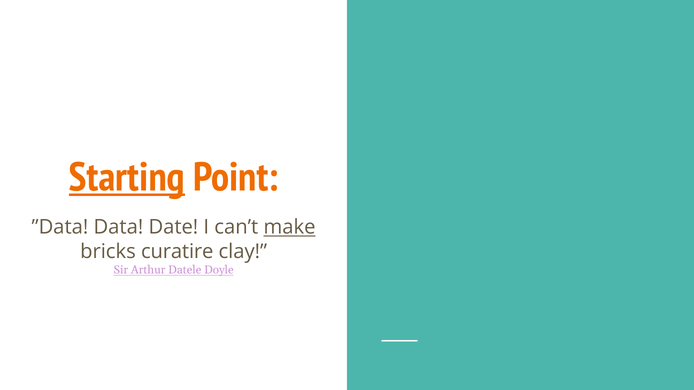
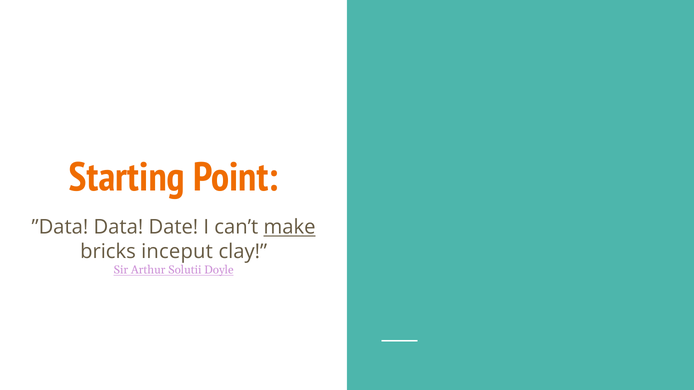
Starting underline: present -> none
curatire: curatire -> inceput
Datele: Datele -> Solutii
